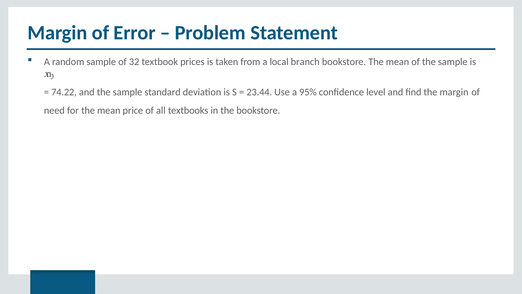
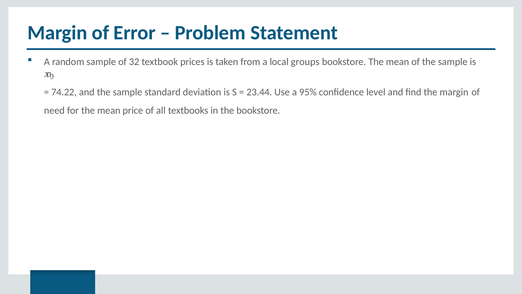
branch: branch -> groups
